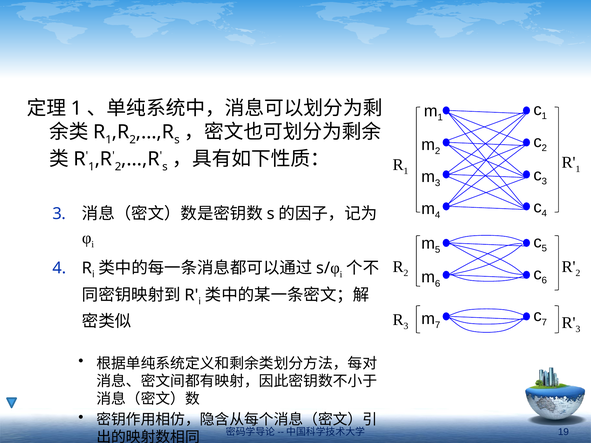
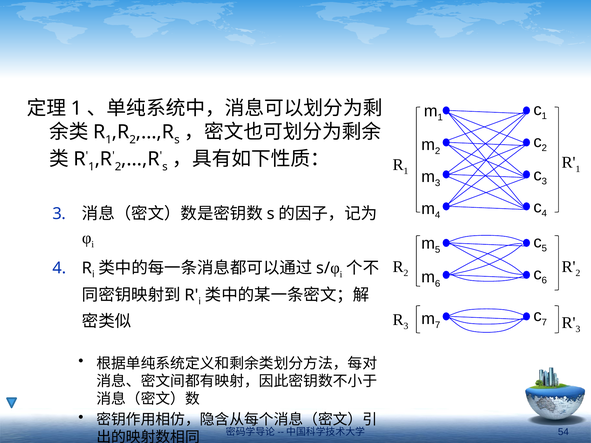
19: 19 -> 54
